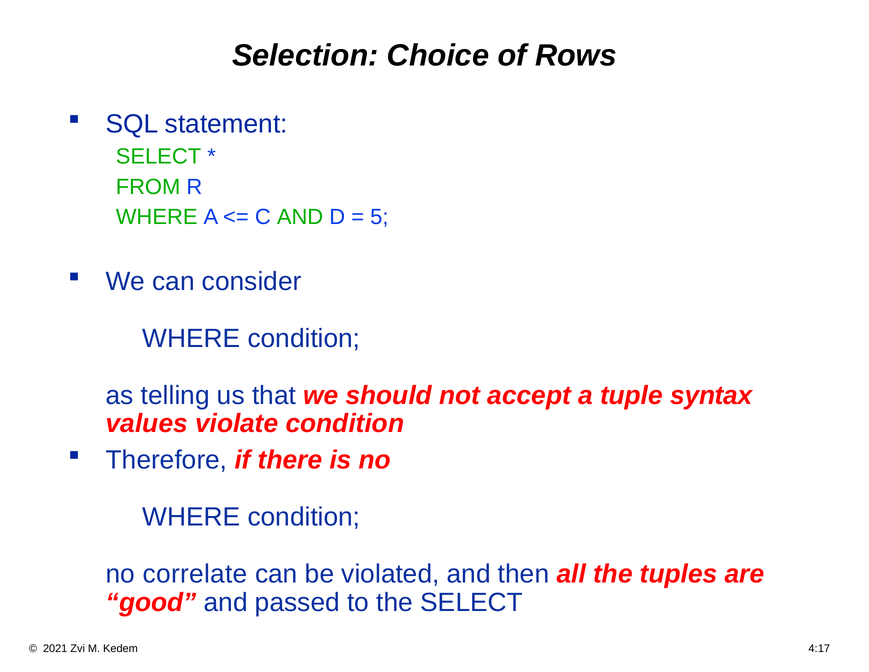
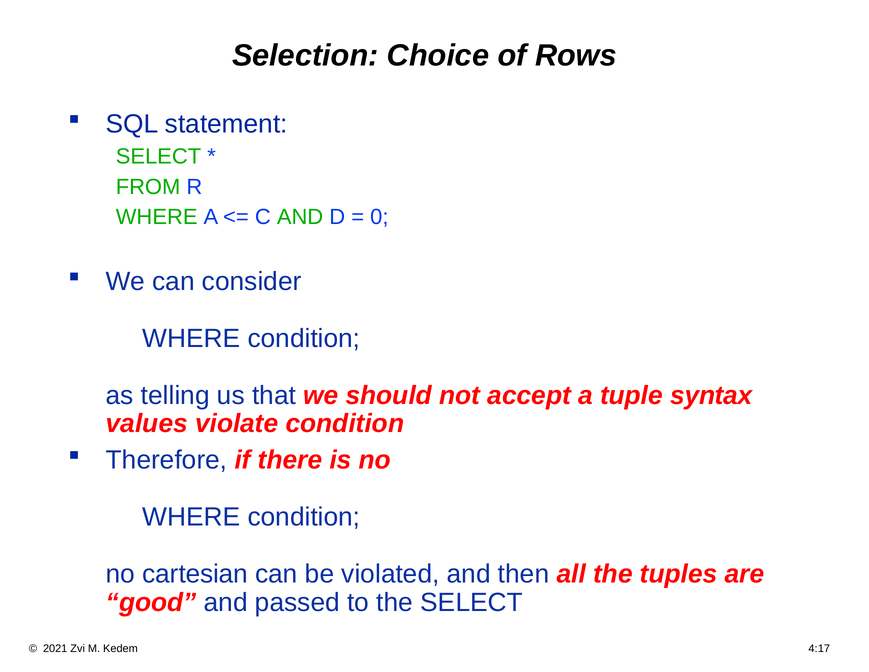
5: 5 -> 0
correlate: correlate -> cartesian
